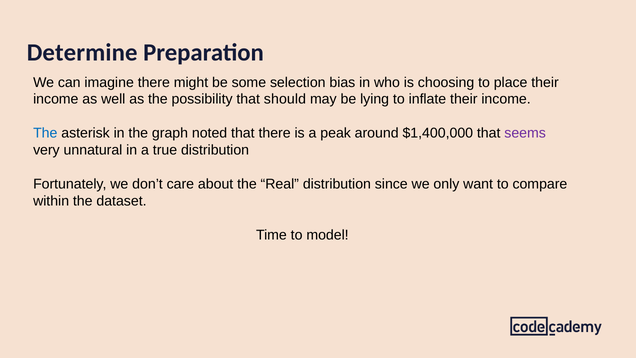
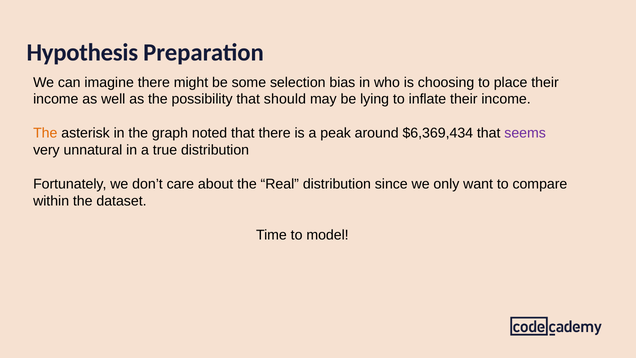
Determine: Determine -> Hypothesis
The at (45, 133) colour: blue -> orange
$1,400,000: $1,400,000 -> $6,369,434
